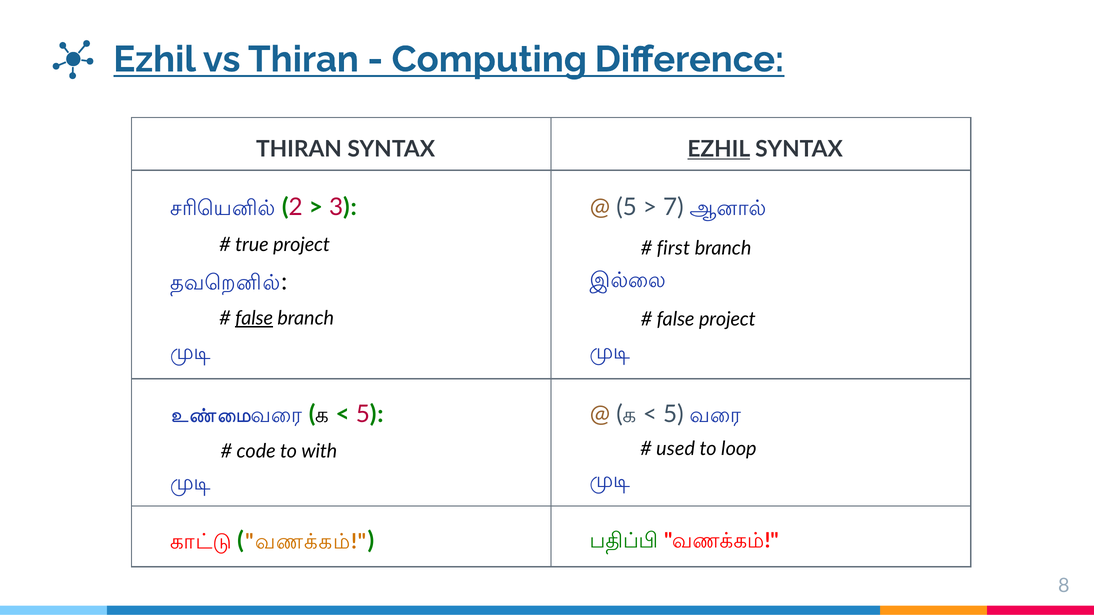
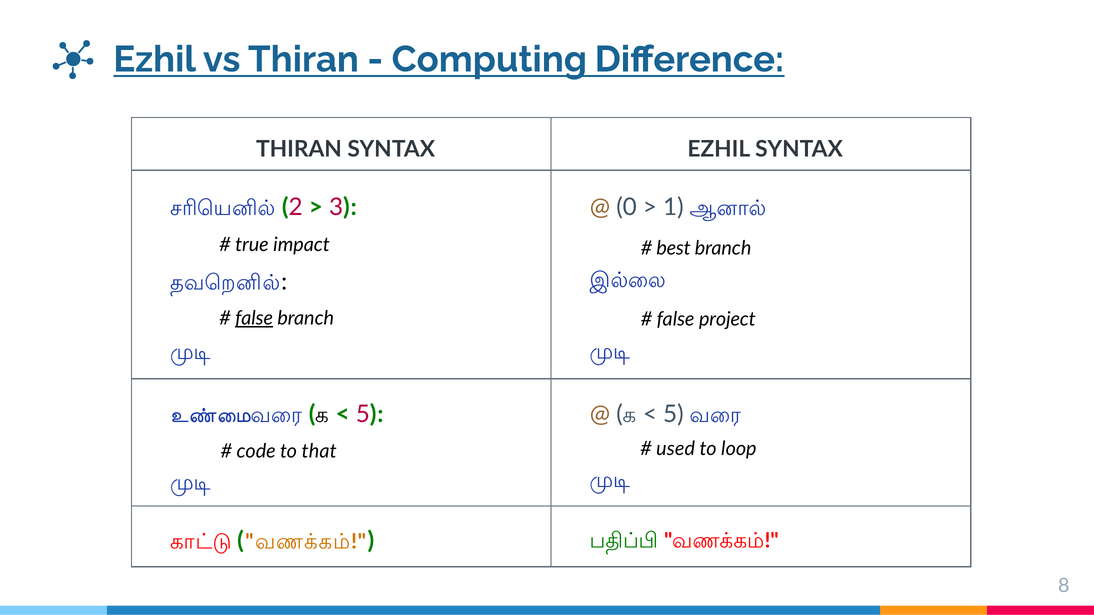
EZHIL at (719, 149) underline: present -> none
5 at (627, 208): 5 -> 0
7: 7 -> 1
true project: project -> impact
first: first -> best
with: with -> that
